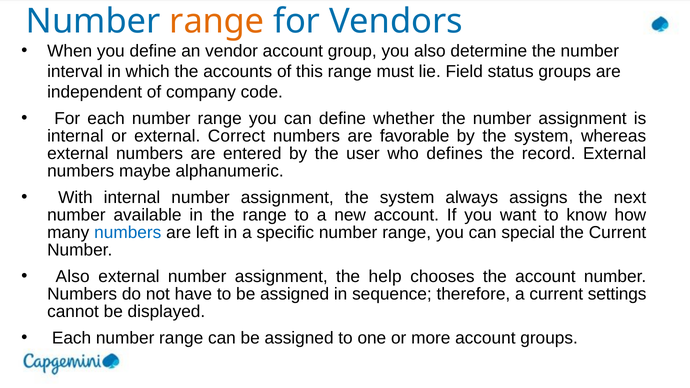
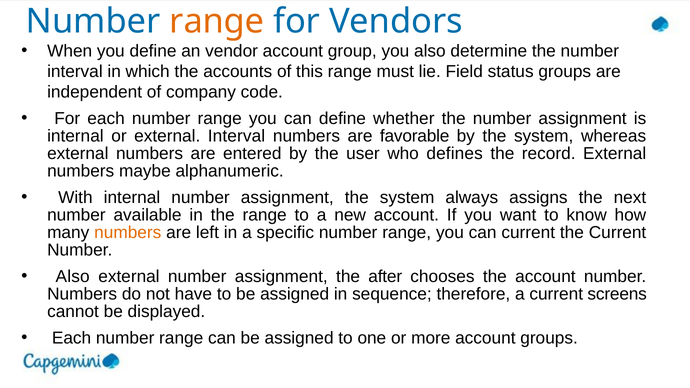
external Correct: Correct -> Interval
numbers at (128, 233) colour: blue -> orange
can special: special -> current
help: help -> after
settings: settings -> screens
